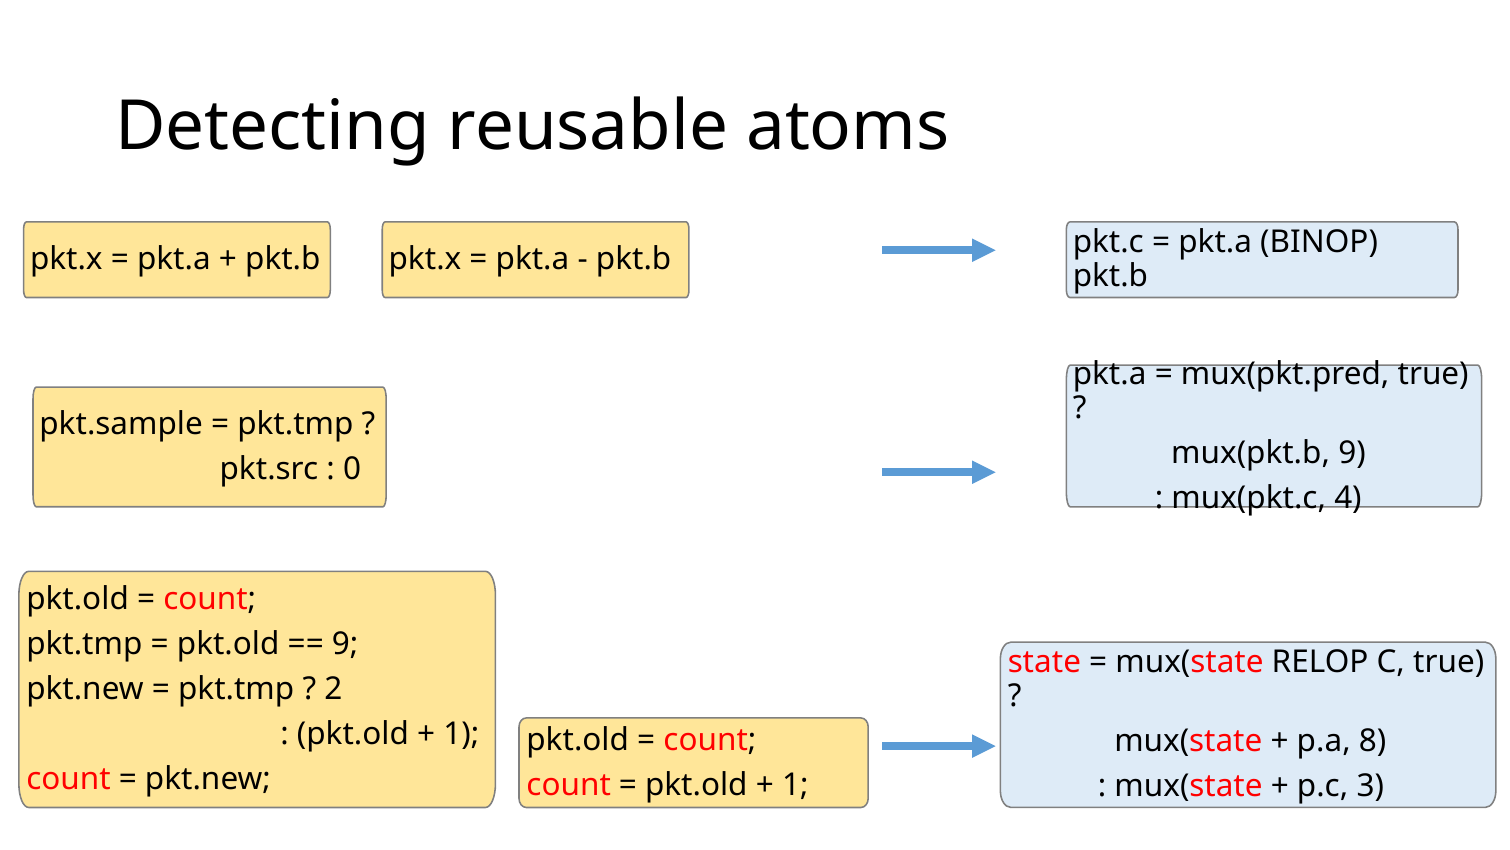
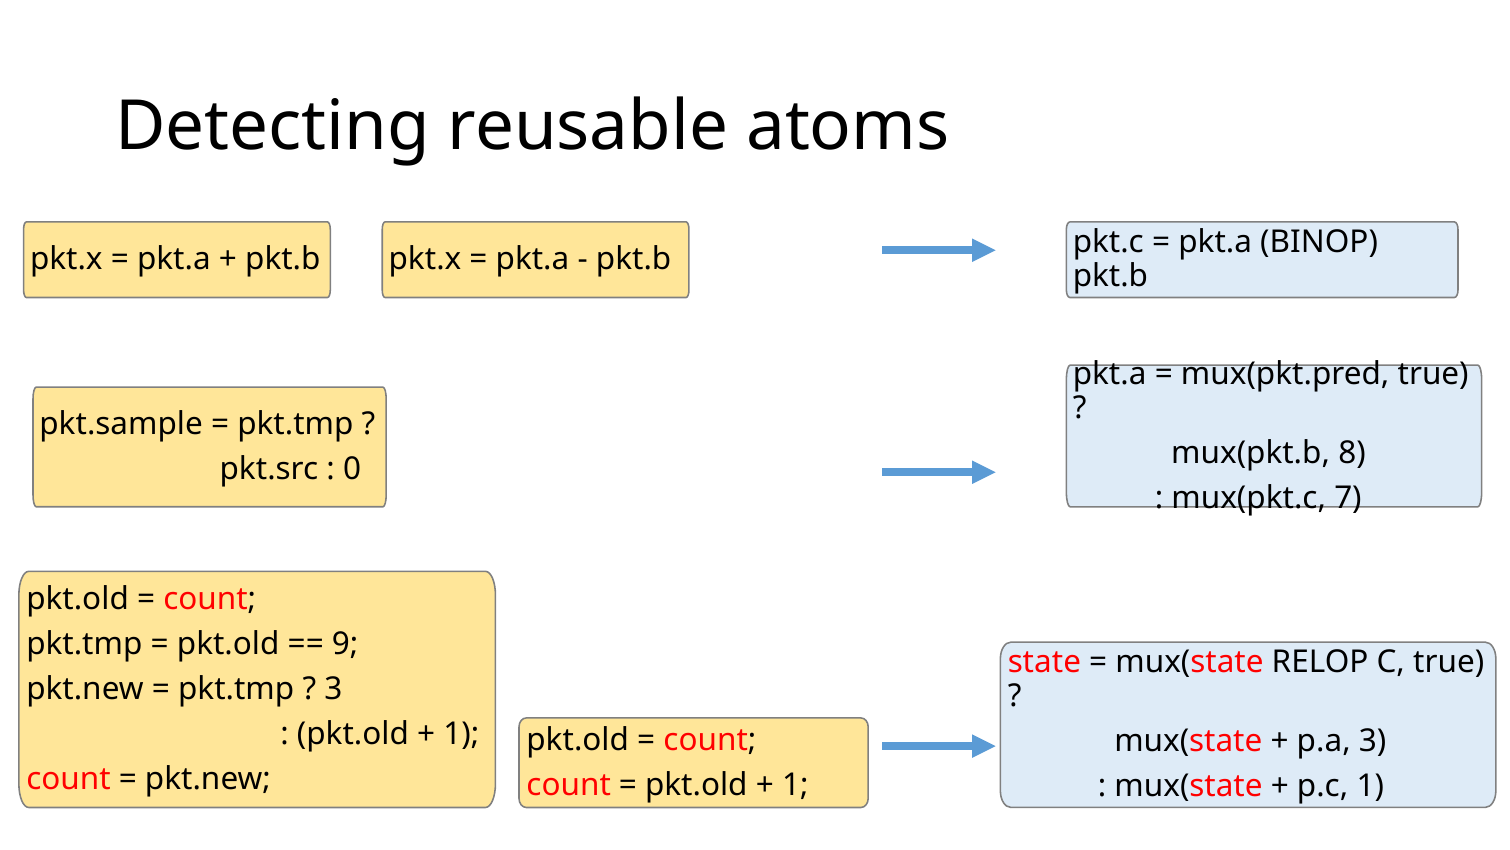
mux(pkt.b 9: 9 -> 8
4: 4 -> 7
2 at (333, 689): 2 -> 3
p.a 8: 8 -> 3
p.c 3: 3 -> 1
